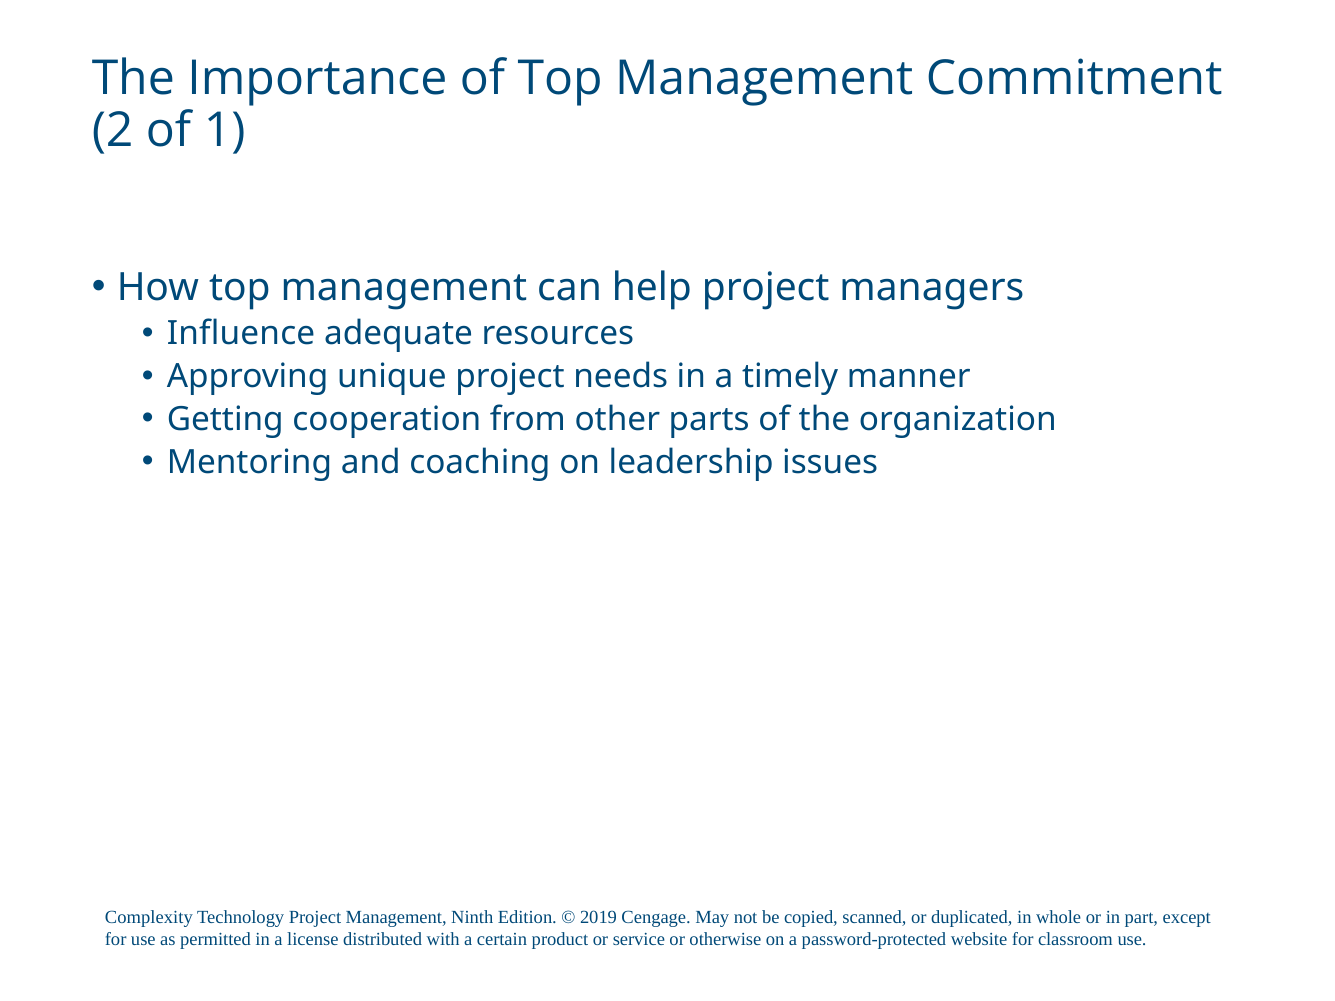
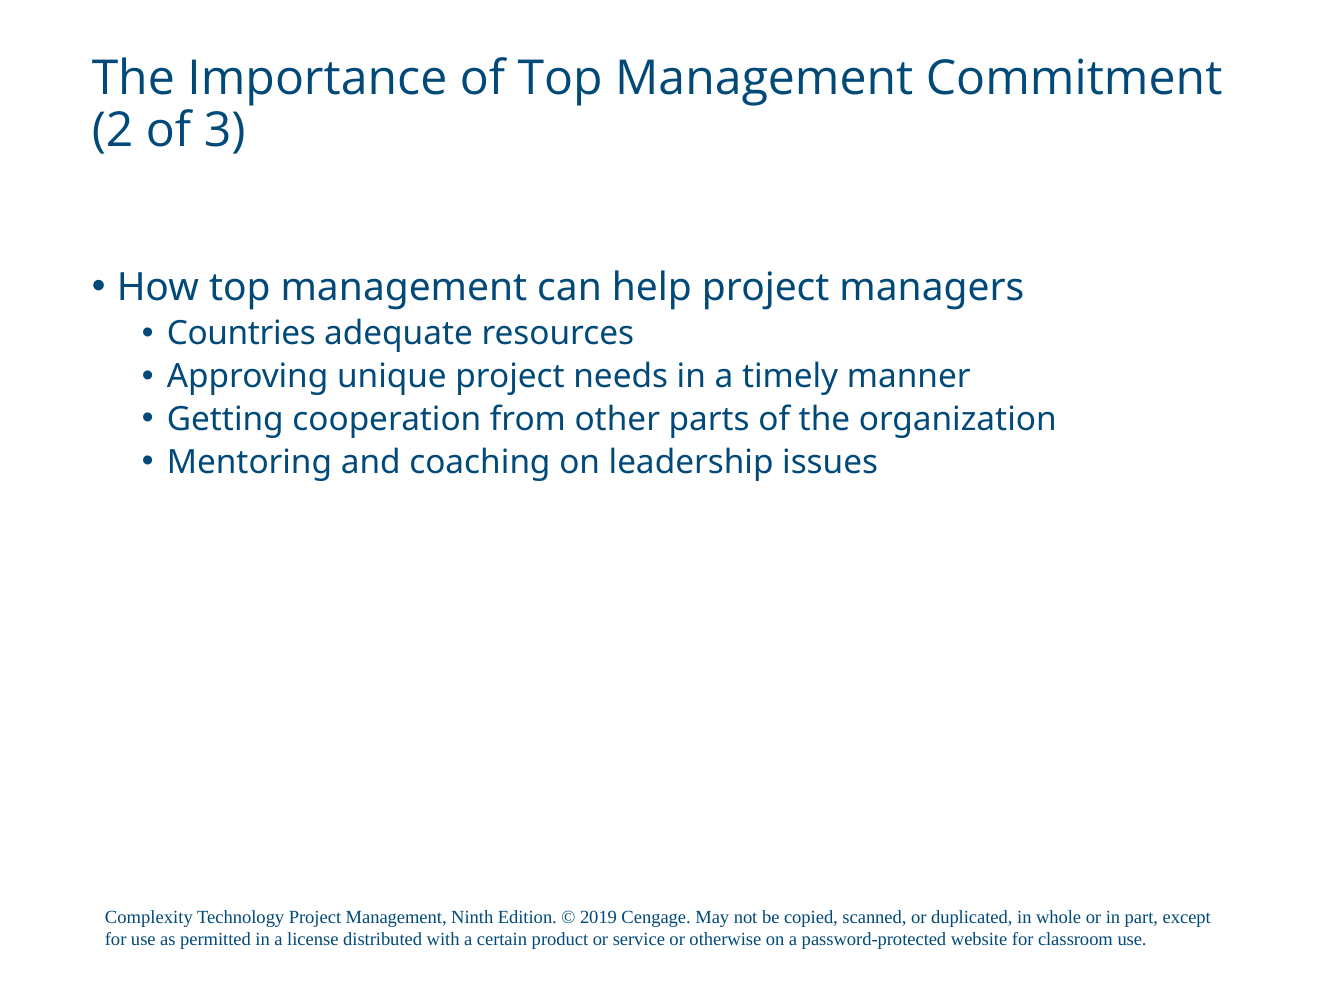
1: 1 -> 3
Influence: Influence -> Countries
